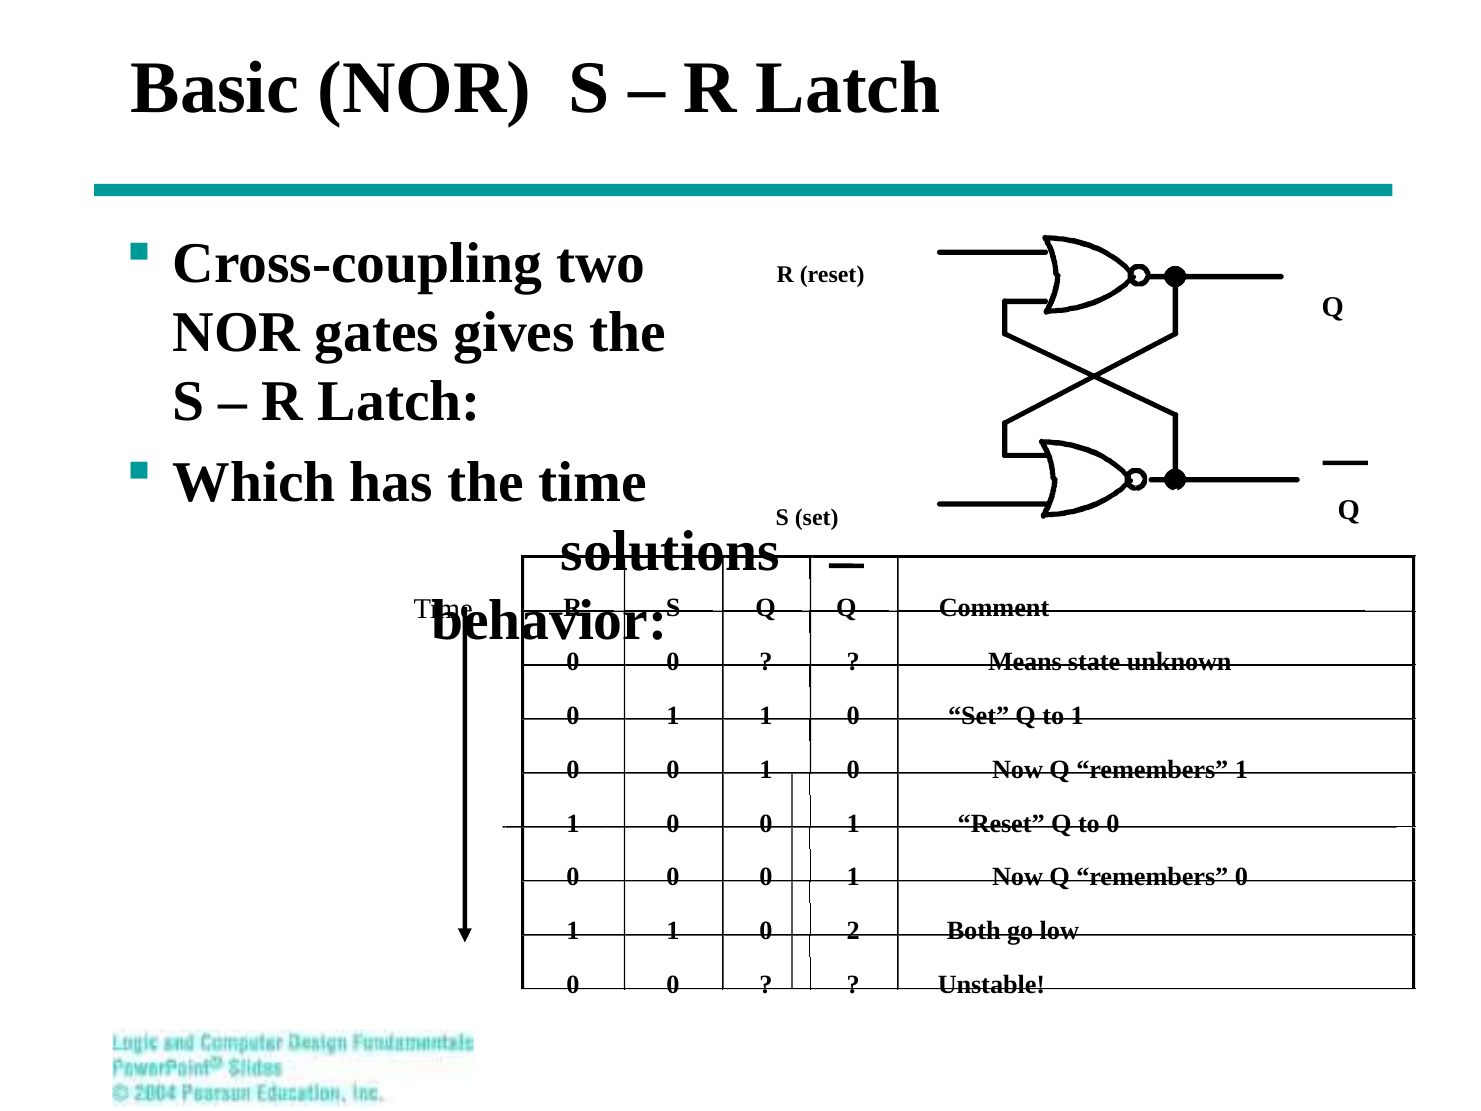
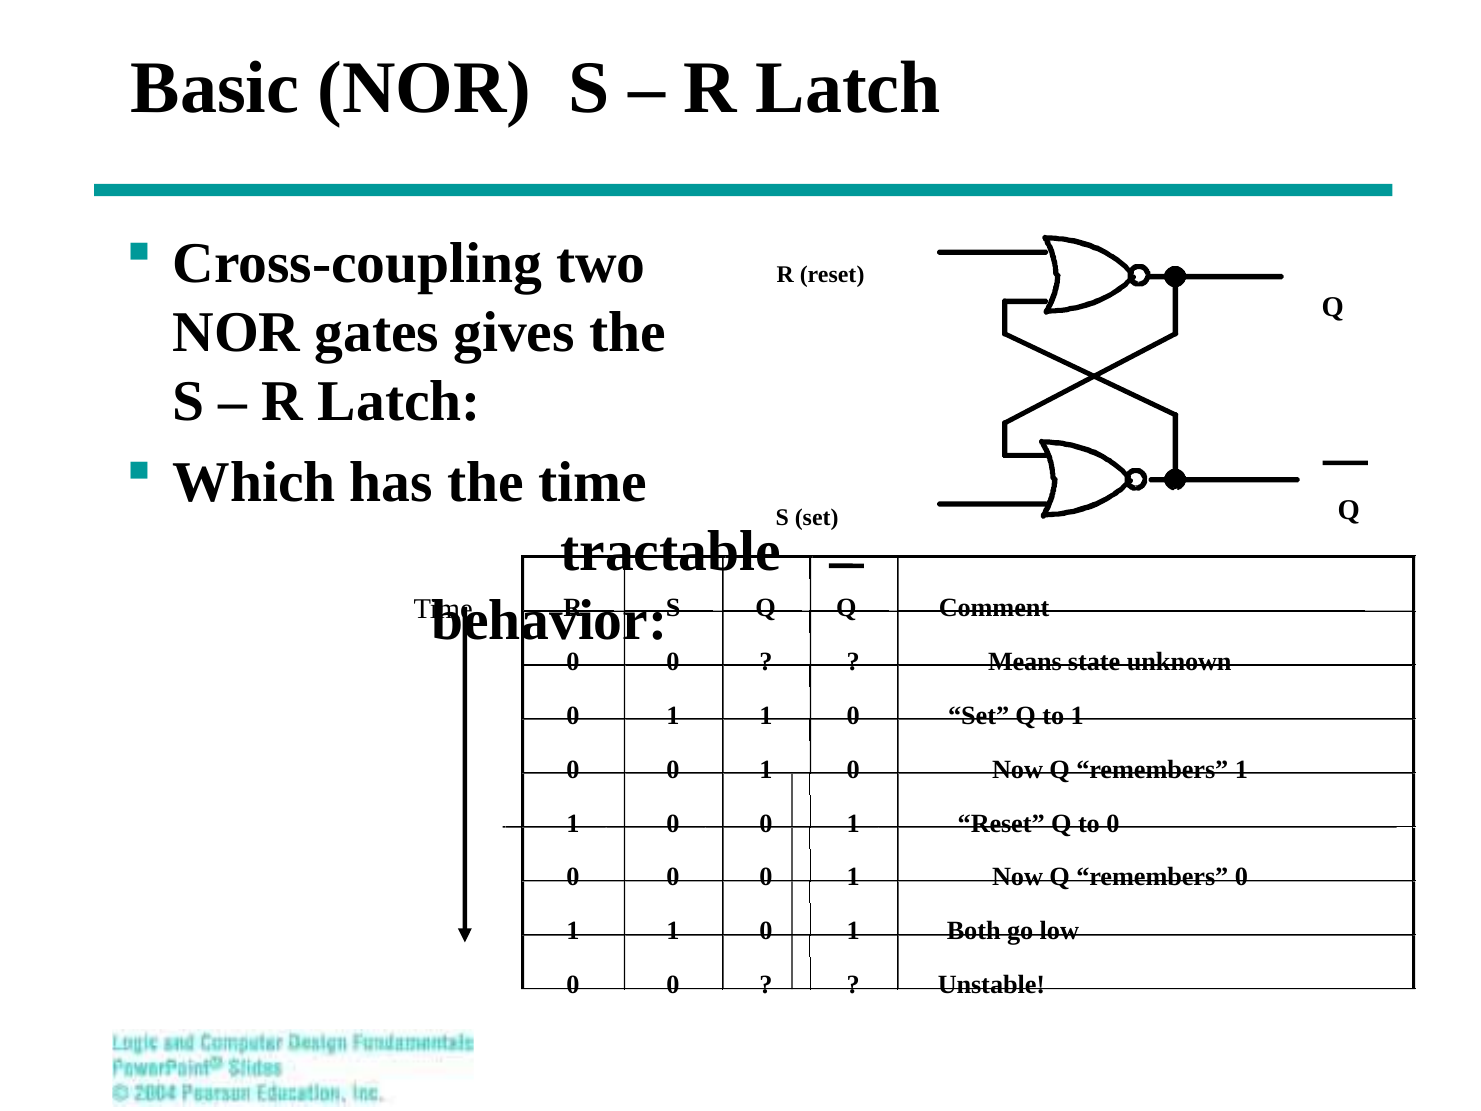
solutions: solutions -> tractable
1 0 2: 2 -> 1
